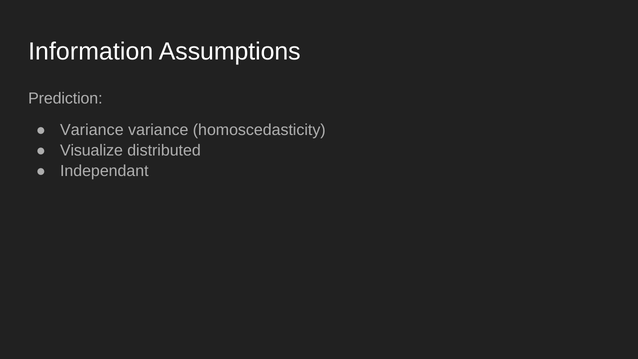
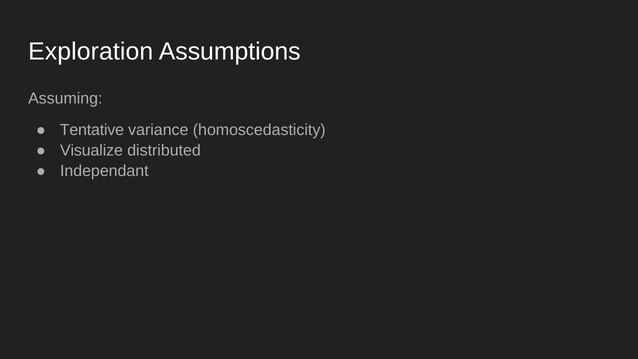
Information: Information -> Exploration
Prediction: Prediction -> Assuming
Variance at (92, 130): Variance -> Tentative
